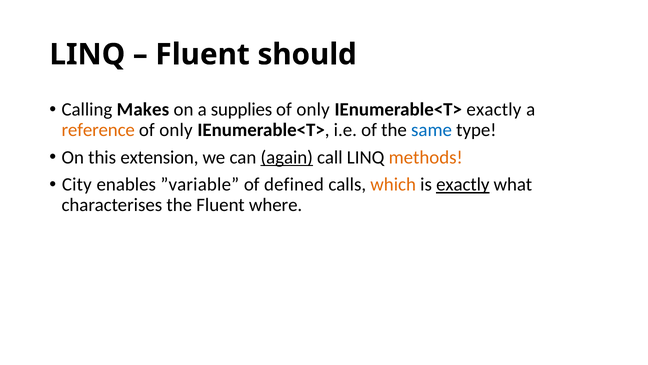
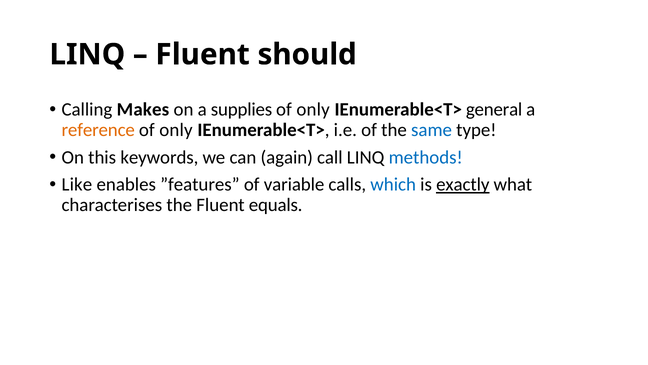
IEnumerable<T> exactly: exactly -> general
extension: extension -> keywords
again underline: present -> none
methods colour: orange -> blue
City: City -> Like
”variable: ”variable -> ”features
defined: defined -> variable
which colour: orange -> blue
where: where -> equals
